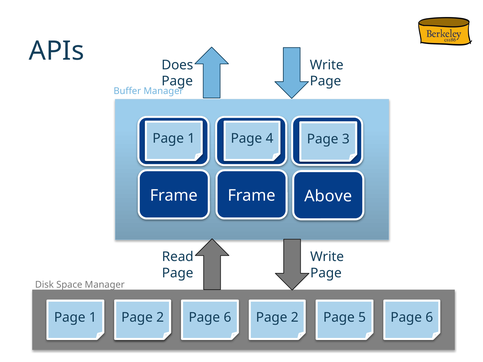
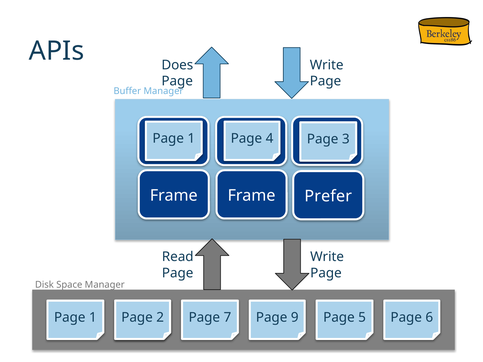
Above: Above -> Prefer
6 at (227, 318): 6 -> 7
2 at (295, 318): 2 -> 9
